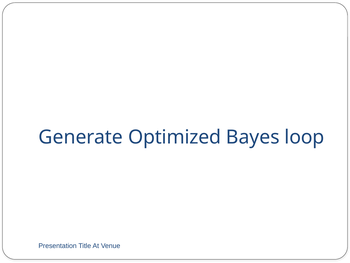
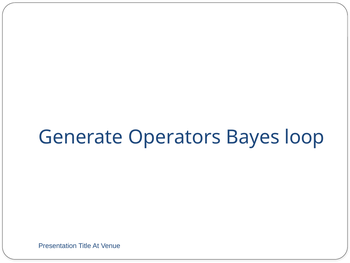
Optimized: Optimized -> Operators
